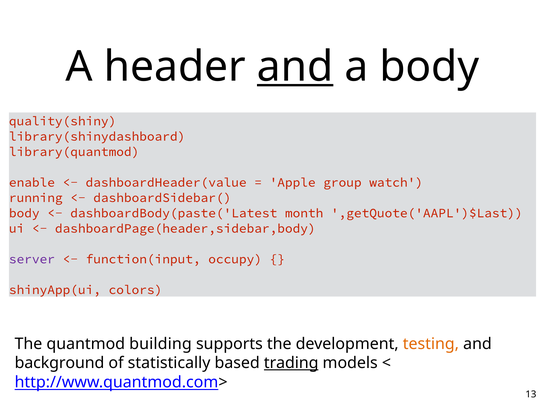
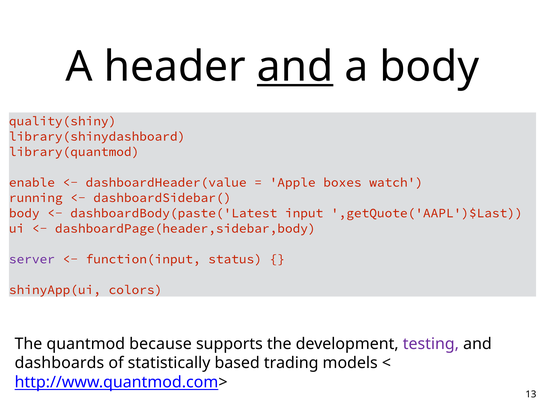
group: group -> boxes
month: month -> input
occupy: occupy -> status
building: building -> because
testing colour: orange -> purple
background: background -> dashboards
trading underline: present -> none
